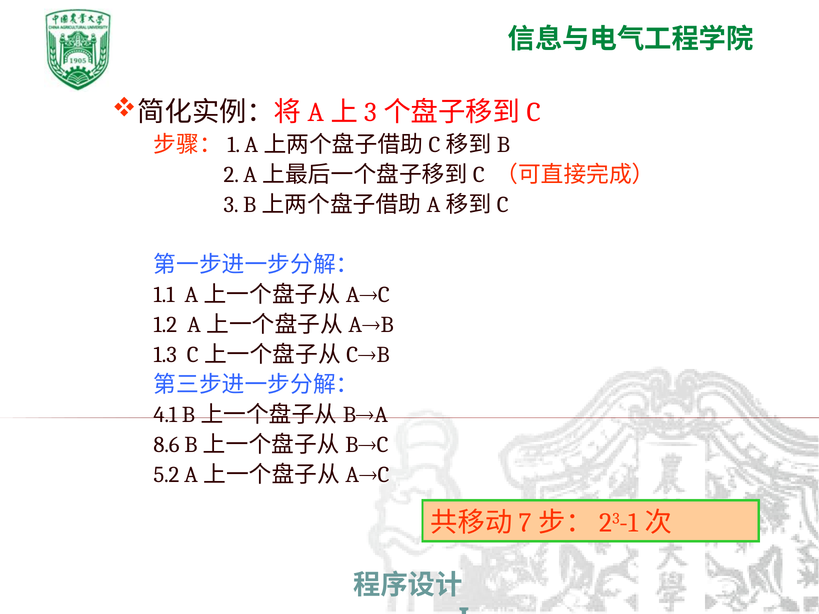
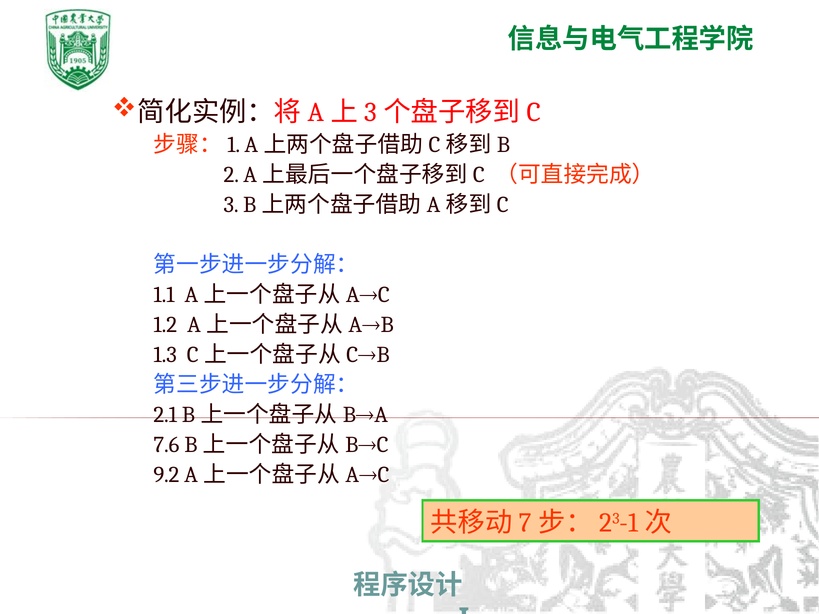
4.1: 4.1 -> 2.1
8.6: 8.6 -> 7.6
5.2: 5.2 -> 9.2
